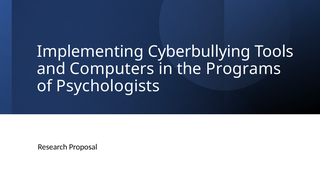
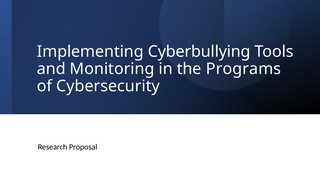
Computers: Computers -> Monitoring
Psychologists: Psychologists -> Cybersecurity
